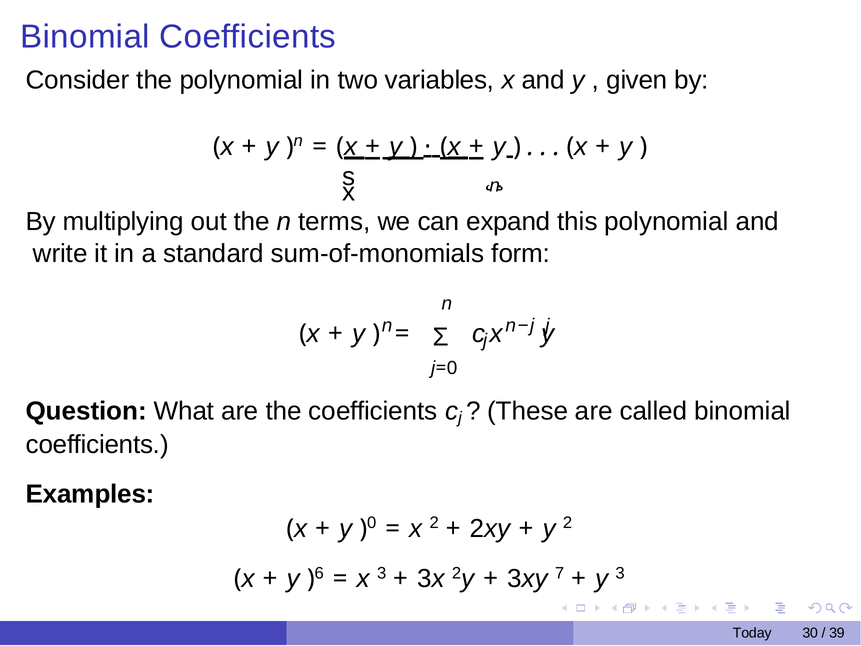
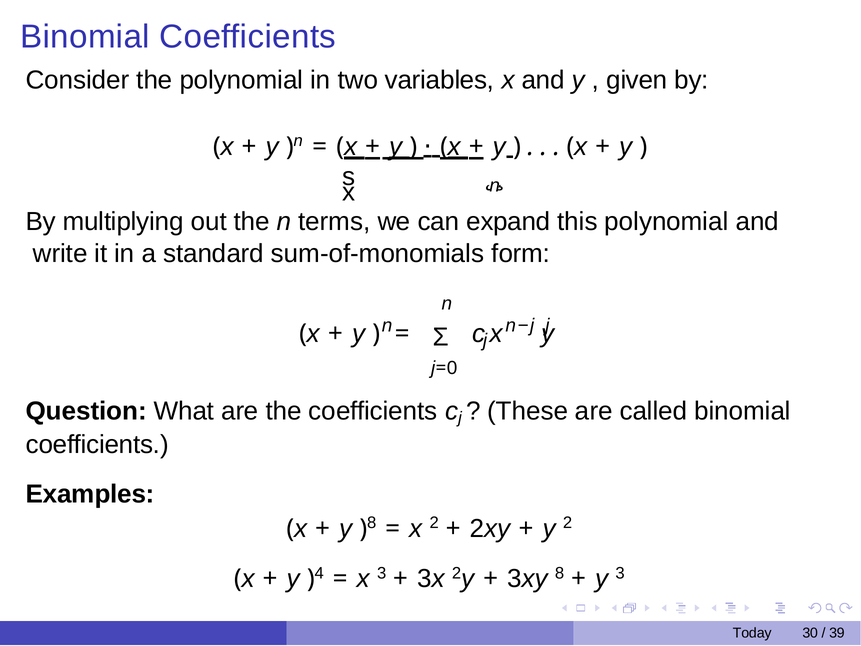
0 at (372, 523): 0 -> 8
6: 6 -> 4
3xy 7: 7 -> 8
